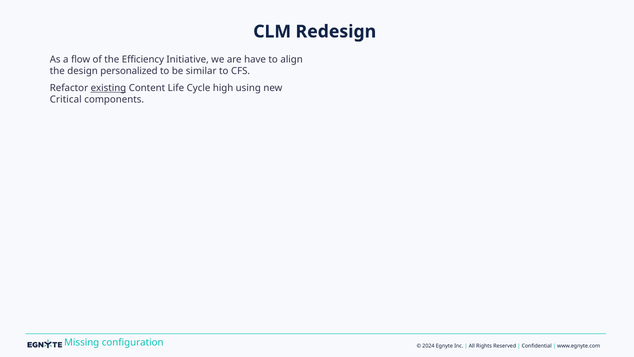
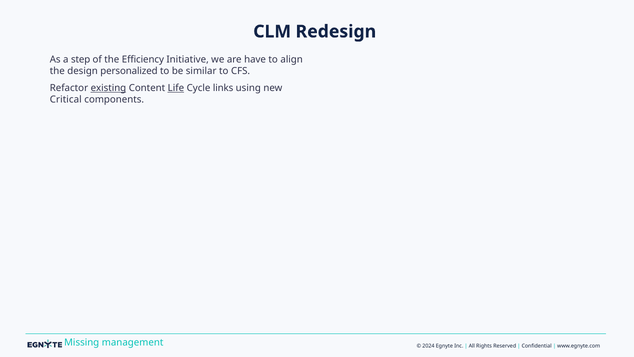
flow: flow -> step
Life underline: none -> present
high: high -> links
configuration: configuration -> management
